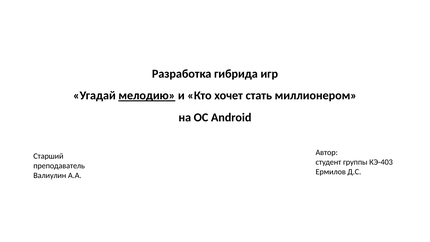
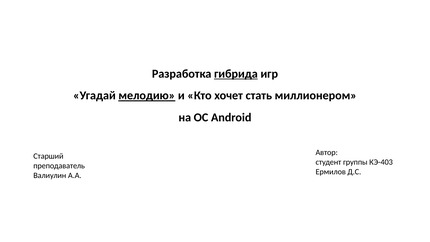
гибрида underline: none -> present
